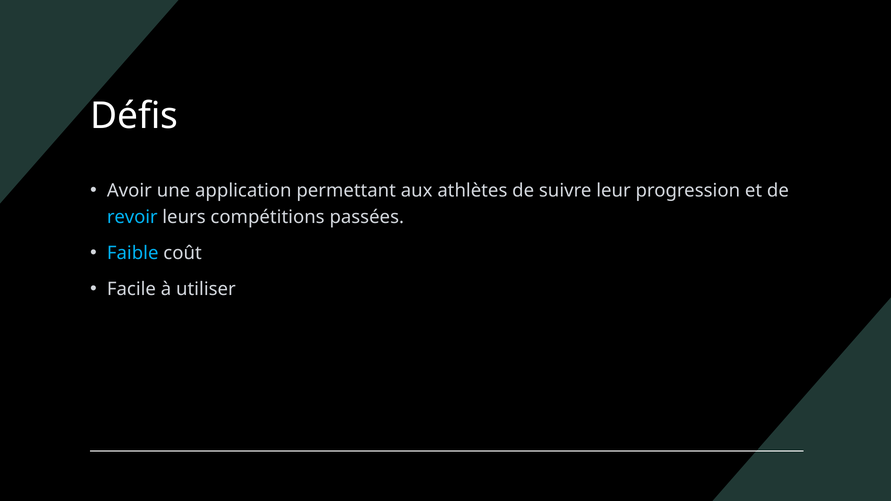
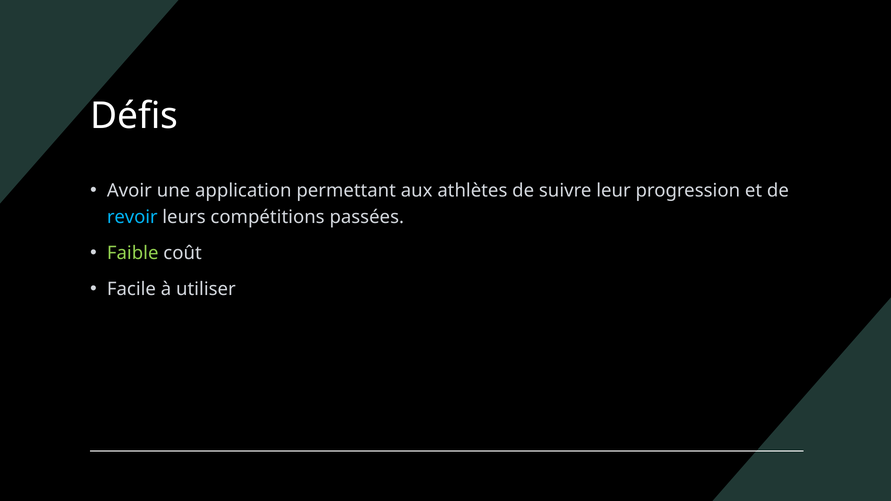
Faible colour: light blue -> light green
